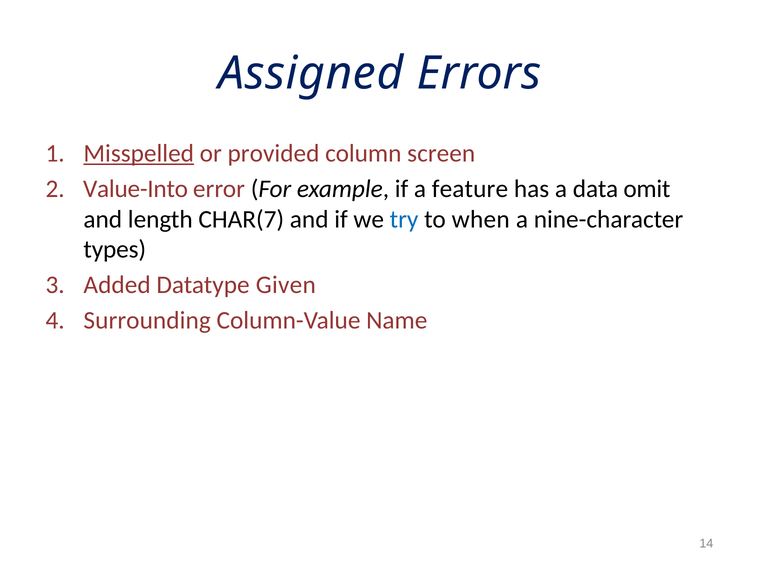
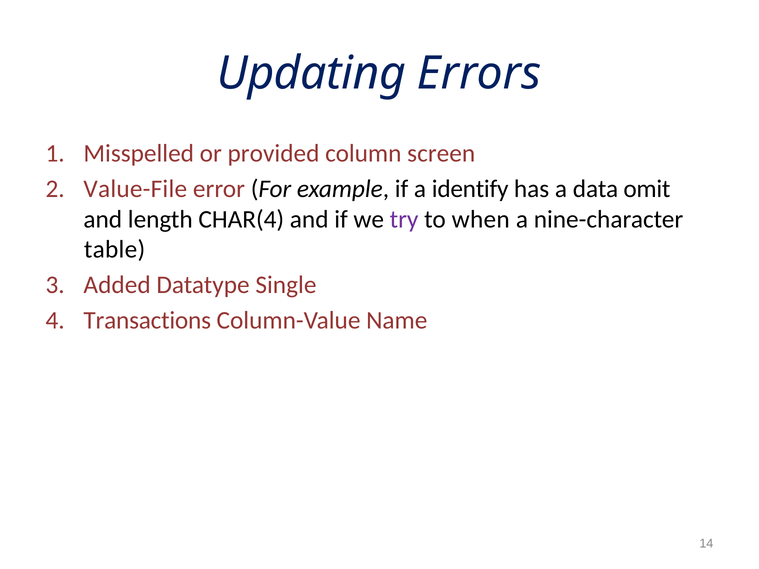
Assigned: Assigned -> Updating
Misspelled underline: present -> none
Value-Into: Value-Into -> Value-File
feature: feature -> identify
CHAR(7: CHAR(7 -> CHAR(4
try colour: blue -> purple
types: types -> table
Given: Given -> Single
Surrounding: Surrounding -> Transactions
